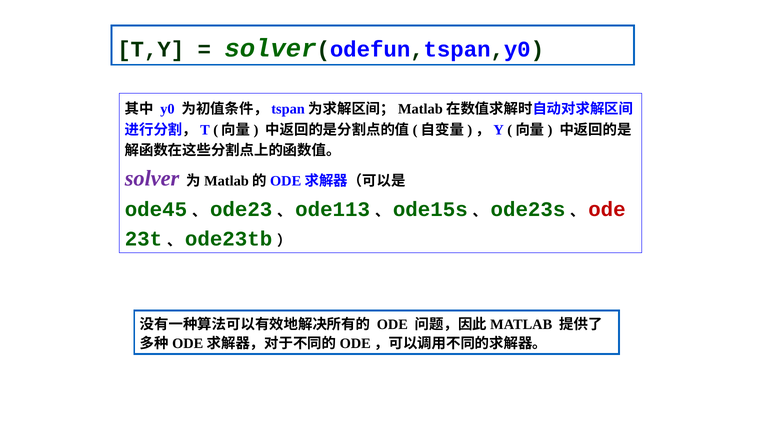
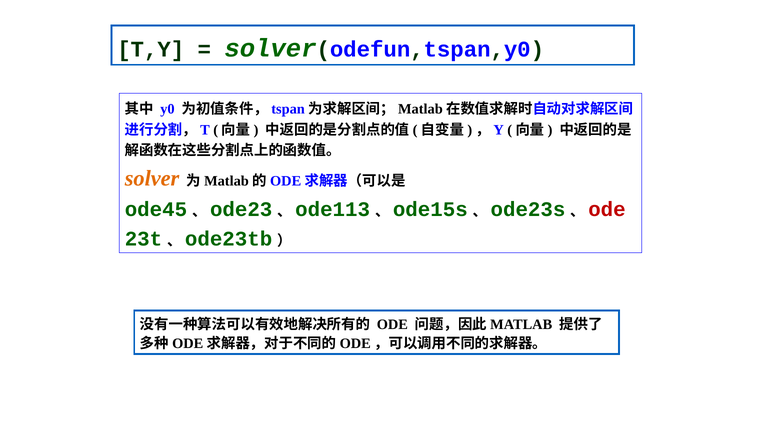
solver at (152, 179) colour: purple -> orange
